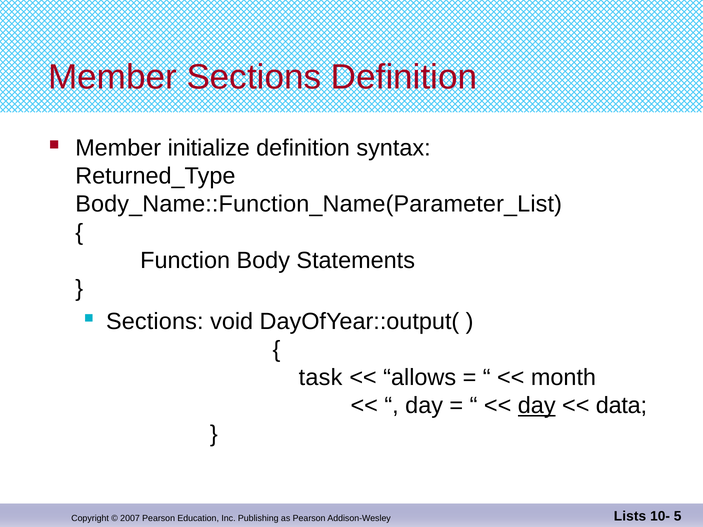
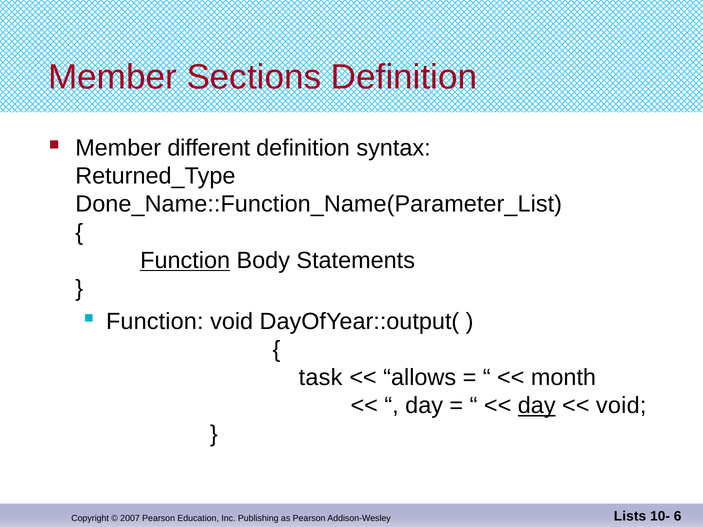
initialize: initialize -> different
Body_Name::Function_Name(Parameter_List: Body_Name::Function_Name(Parameter_List -> Done_Name::Function_Name(Parameter_List
Function at (185, 261) underline: none -> present
Sections at (155, 322): Sections -> Function
data at (621, 406): data -> void
5: 5 -> 6
